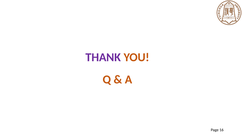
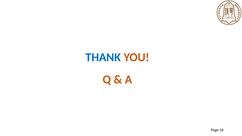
THANK colour: purple -> blue
